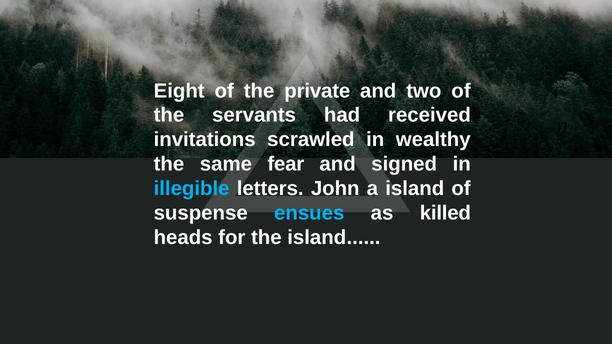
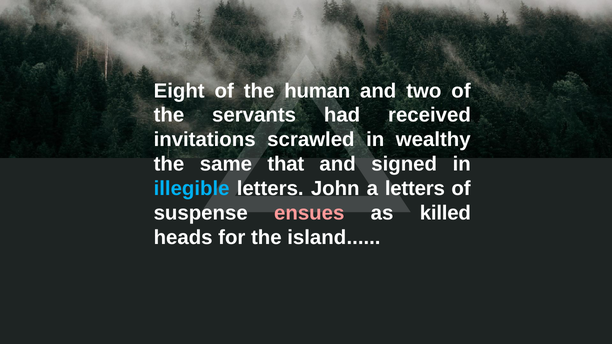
private: private -> human
fear: fear -> that
a island: island -> letters
ensues colour: light blue -> pink
